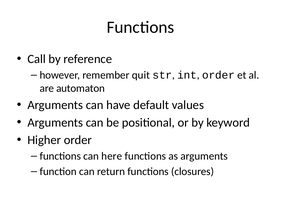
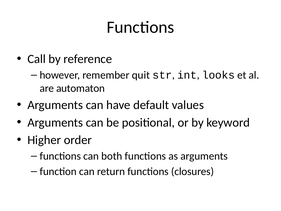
int order: order -> looks
here: here -> both
